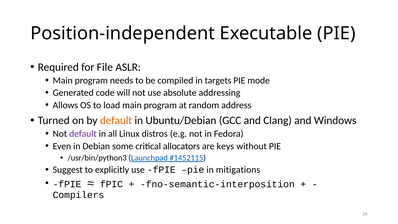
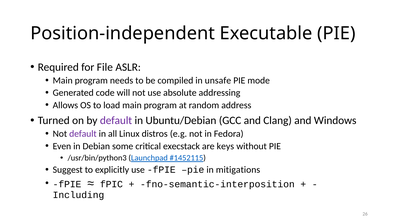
targets: targets -> unsafe
default at (116, 120) colour: orange -> purple
allocators: allocators -> execstack
Compilers: Compilers -> Including
